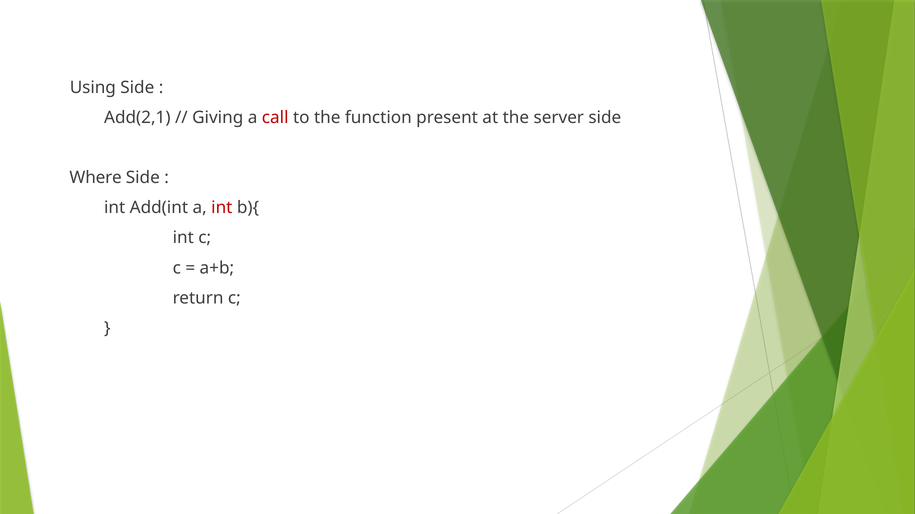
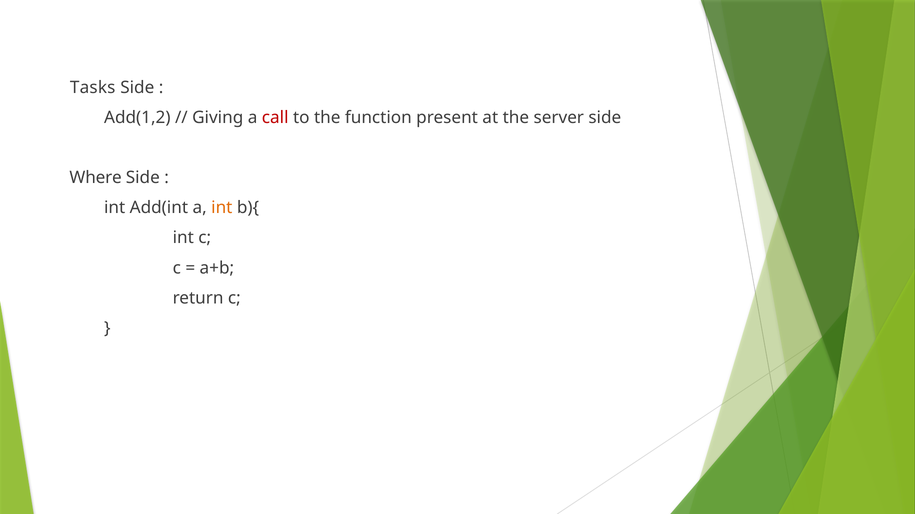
Using: Using -> Tasks
Add(2,1: Add(2,1 -> Add(1,2
int at (222, 208) colour: red -> orange
